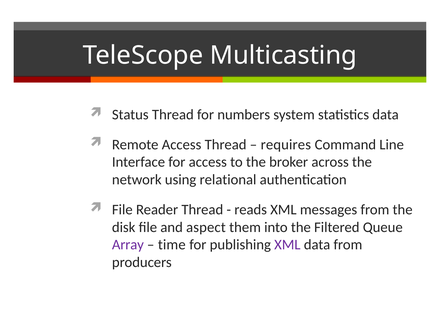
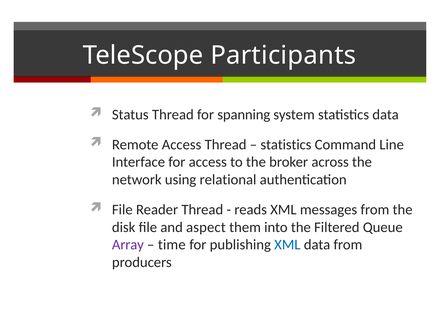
Multicasting: Multicasting -> Participants
numbers: numbers -> spanning
requires at (286, 145): requires -> statistics
XML at (287, 245) colour: purple -> blue
